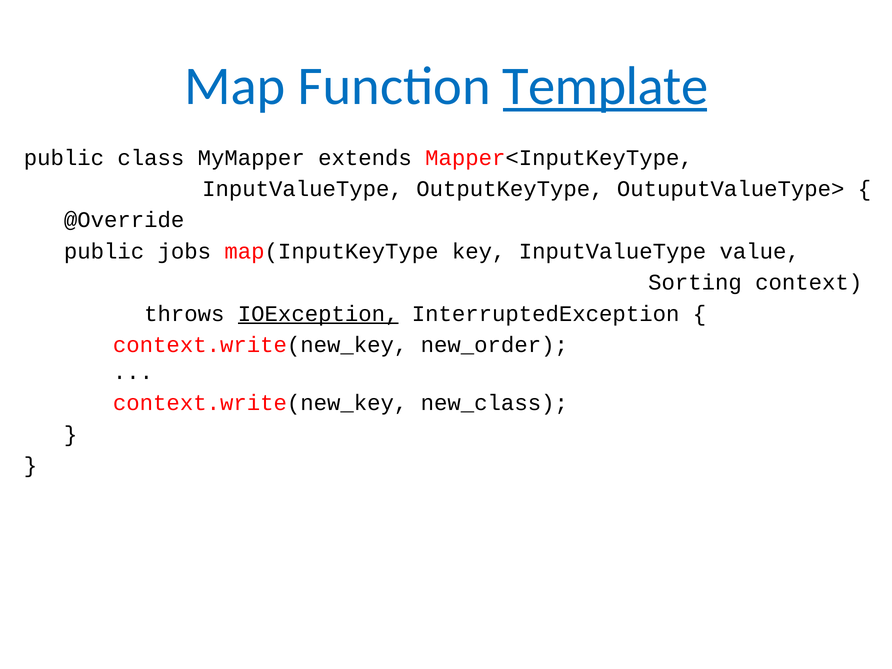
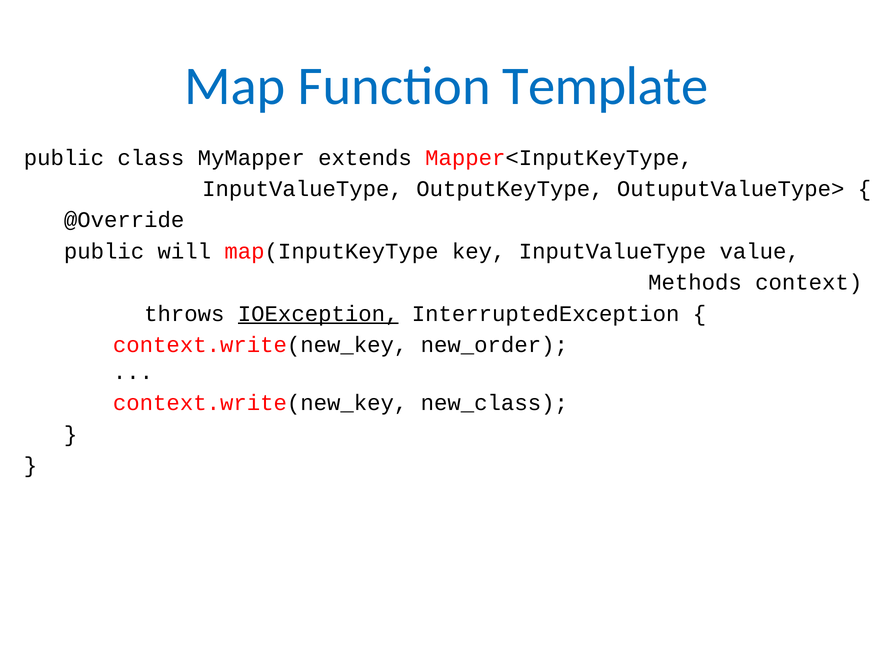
Template underline: present -> none
jobs: jobs -> will
Sorting: Sorting -> Methods
